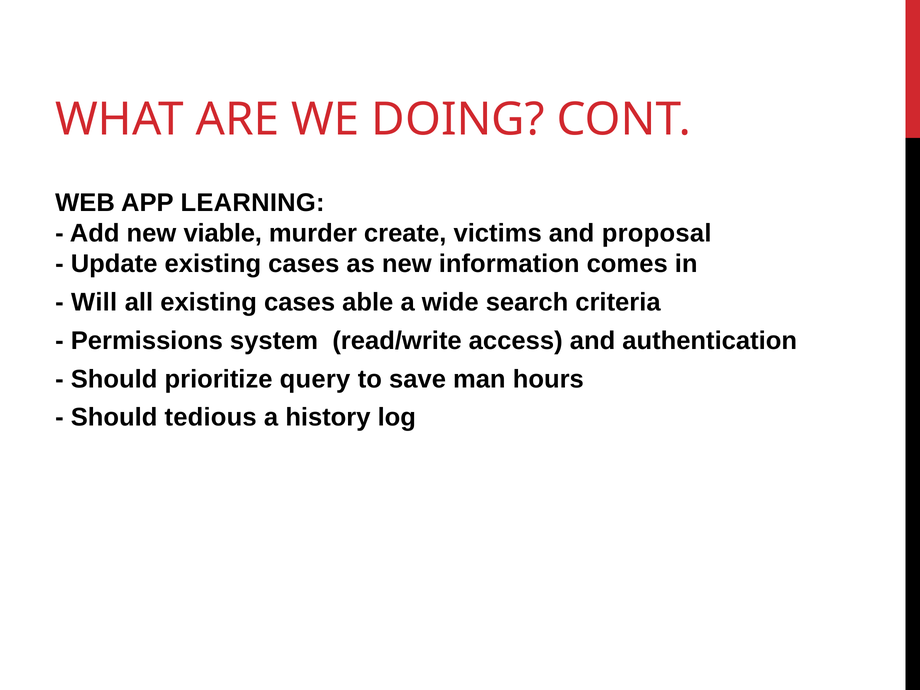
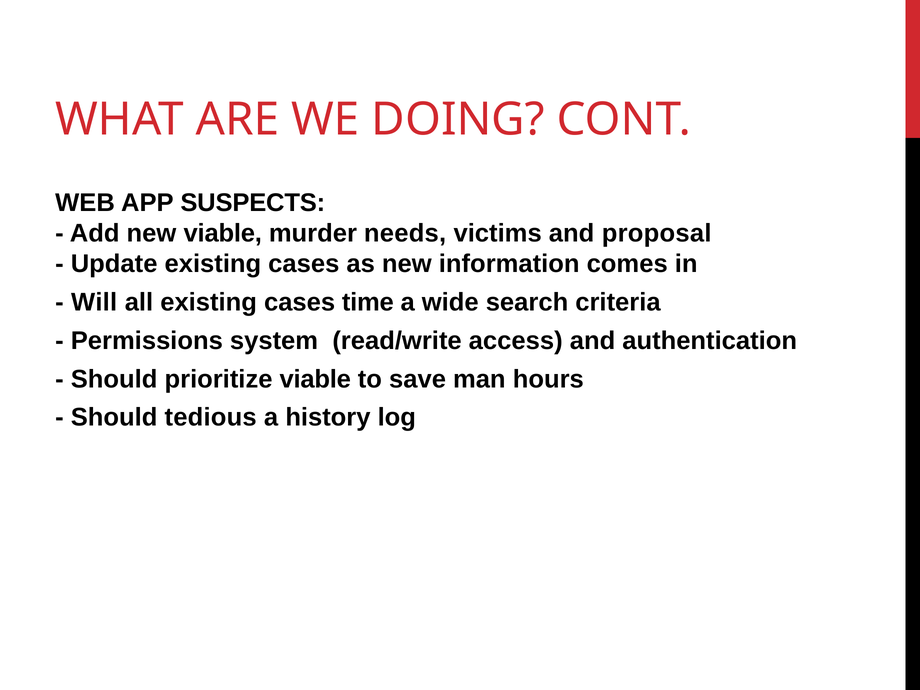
LEARNING: LEARNING -> SUSPECTS
create: create -> needs
able: able -> time
prioritize query: query -> viable
